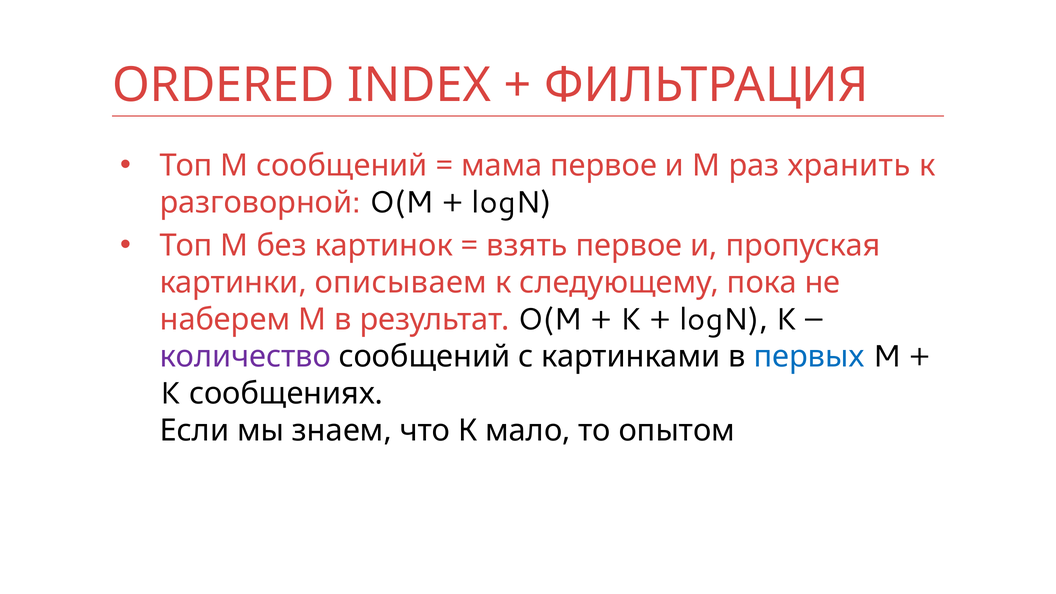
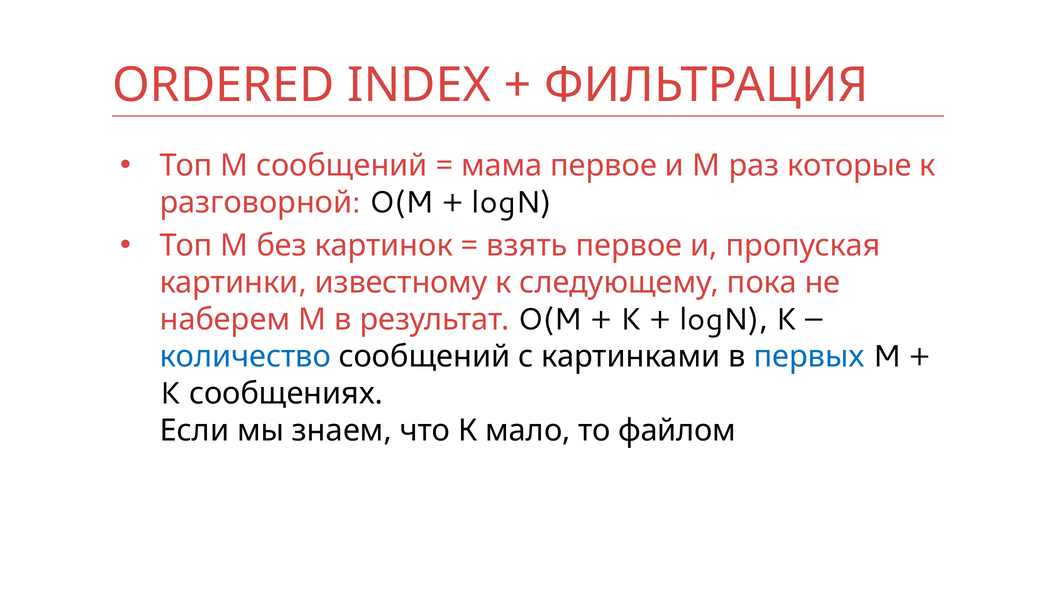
хранить: хранить -> которые
описываем: описываем -> известному
количество colour: purple -> blue
опытом: опытом -> файлом
